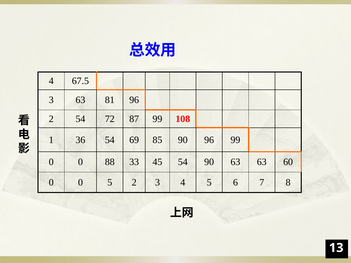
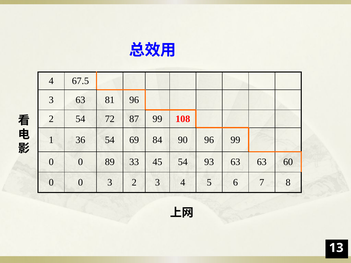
85: 85 -> 84
88: 88 -> 89
54 90: 90 -> 93
0 5: 5 -> 3
